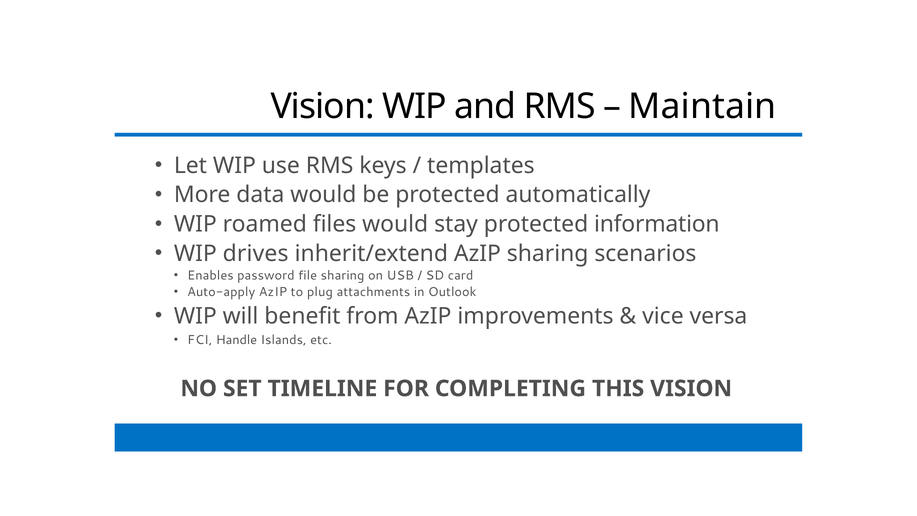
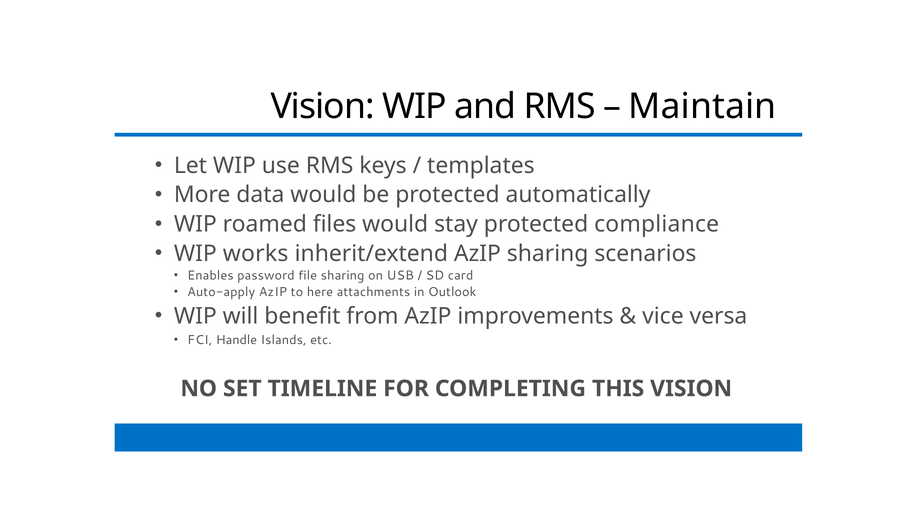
information: information -> compliance
drives: drives -> works
plug: plug -> here
